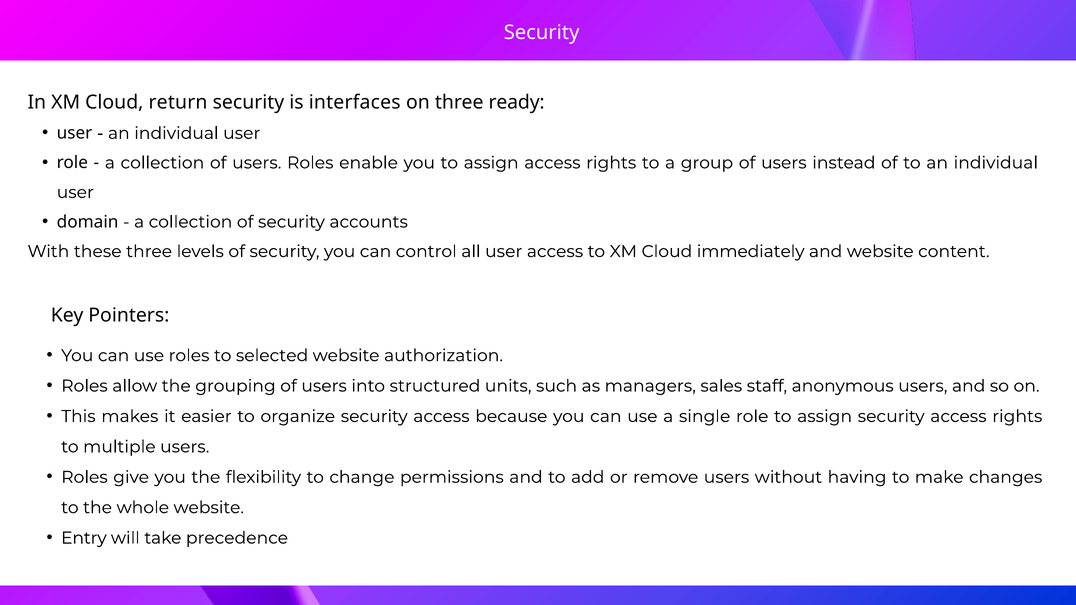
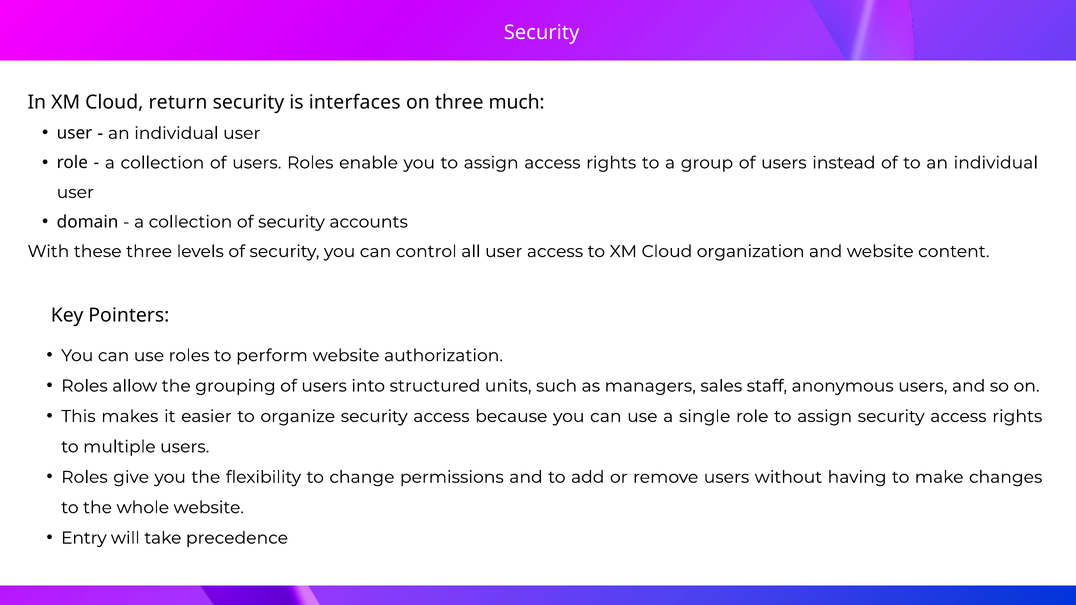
ready: ready -> much
immediately: immediately -> organization
selected: selected -> perform
